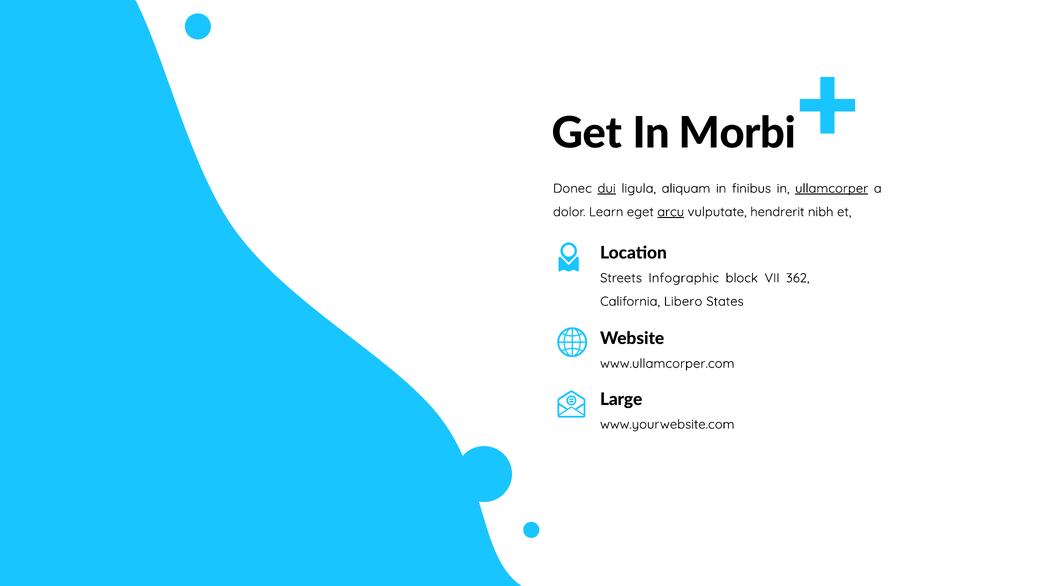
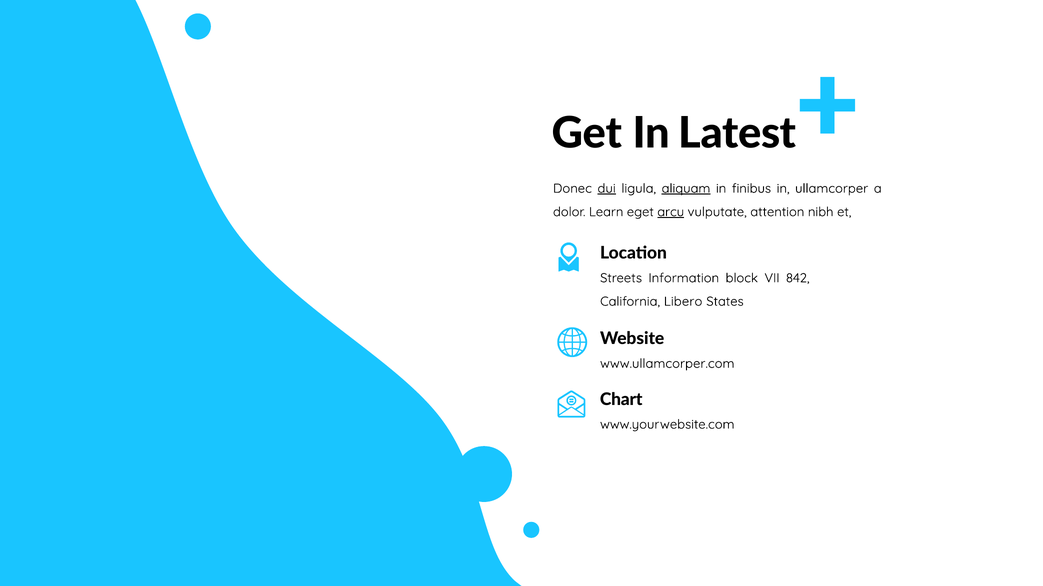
Morbi: Morbi -> Latest
aliquam underline: none -> present
ullamcorper underline: present -> none
hendrerit: hendrerit -> attention
Infographic: Infographic -> Information
362: 362 -> 842
Large: Large -> Chart
